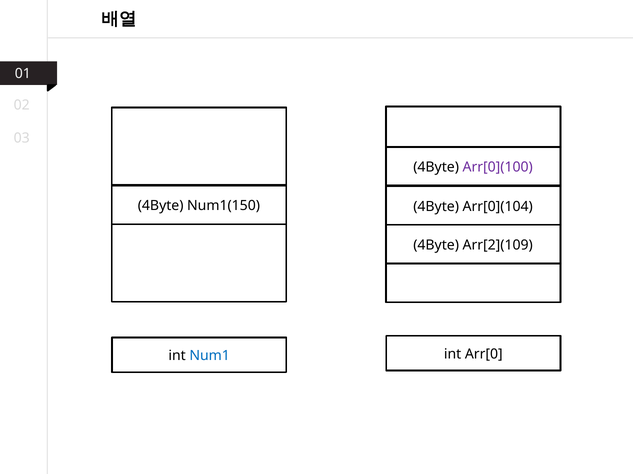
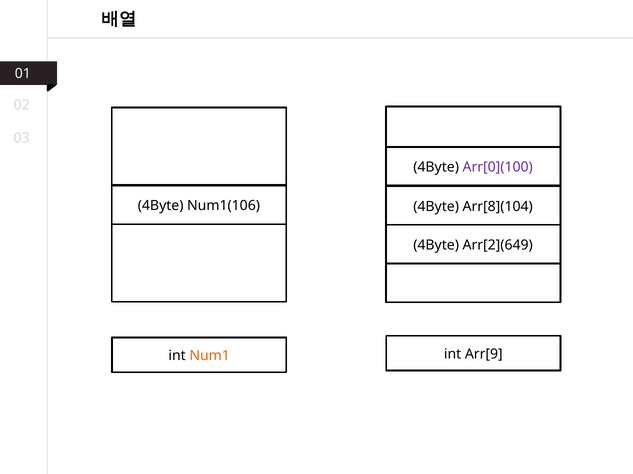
Num1(150: Num1(150 -> Num1(106
Arr[0](104: Arr[0](104 -> Arr[8](104
Arr[2](109: Arr[2](109 -> Arr[2](649
Arr[0: Arr[0 -> Arr[9
Num1 colour: blue -> orange
